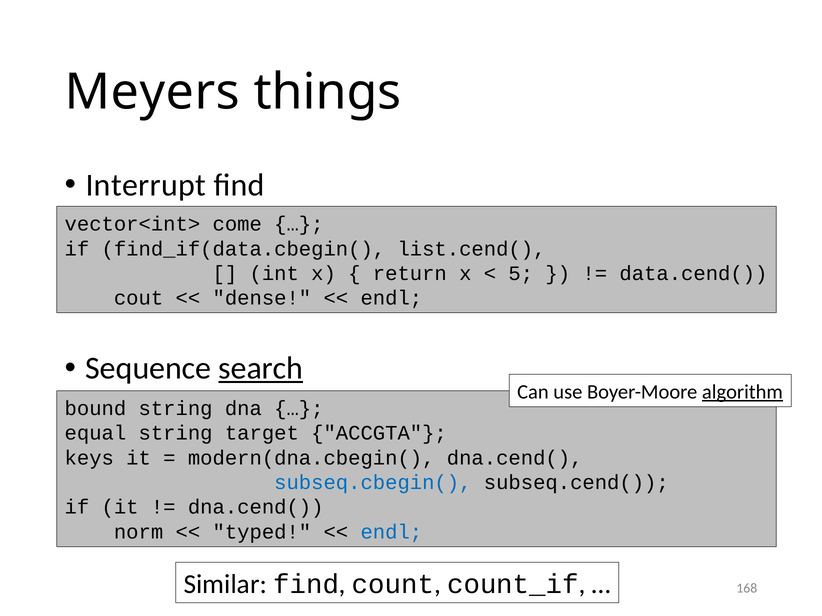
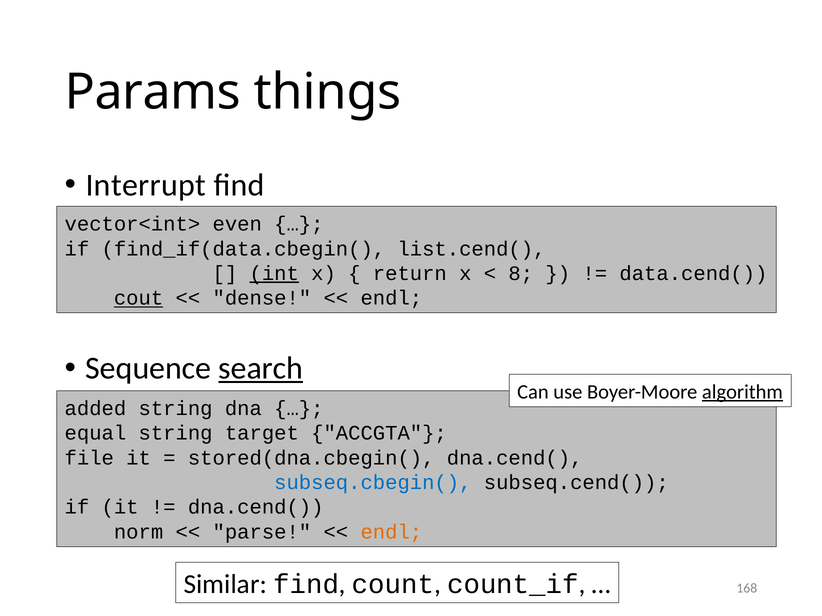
Meyers: Meyers -> Params
come: come -> even
int underline: none -> present
5: 5 -> 8
cout underline: none -> present
bound: bound -> added
keys: keys -> file
modern(dna.cbegin(: modern(dna.cbegin( -> stored(dna.cbegin(
typed: typed -> parse
endl at (391, 532) colour: blue -> orange
